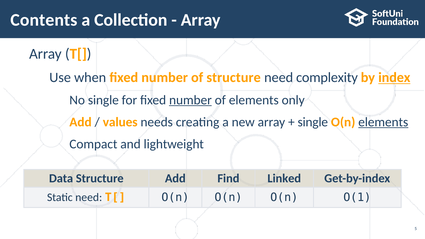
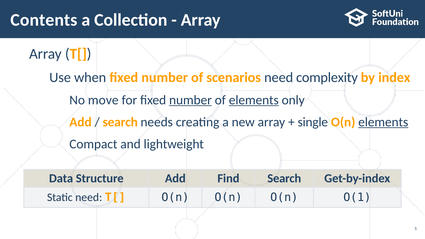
of structure: structure -> scenarios
index underline: present -> none
single at (103, 100): single -> move
elements at (254, 100) underline: none -> present
values at (120, 122): values -> search
Find Linked: Linked -> Search
